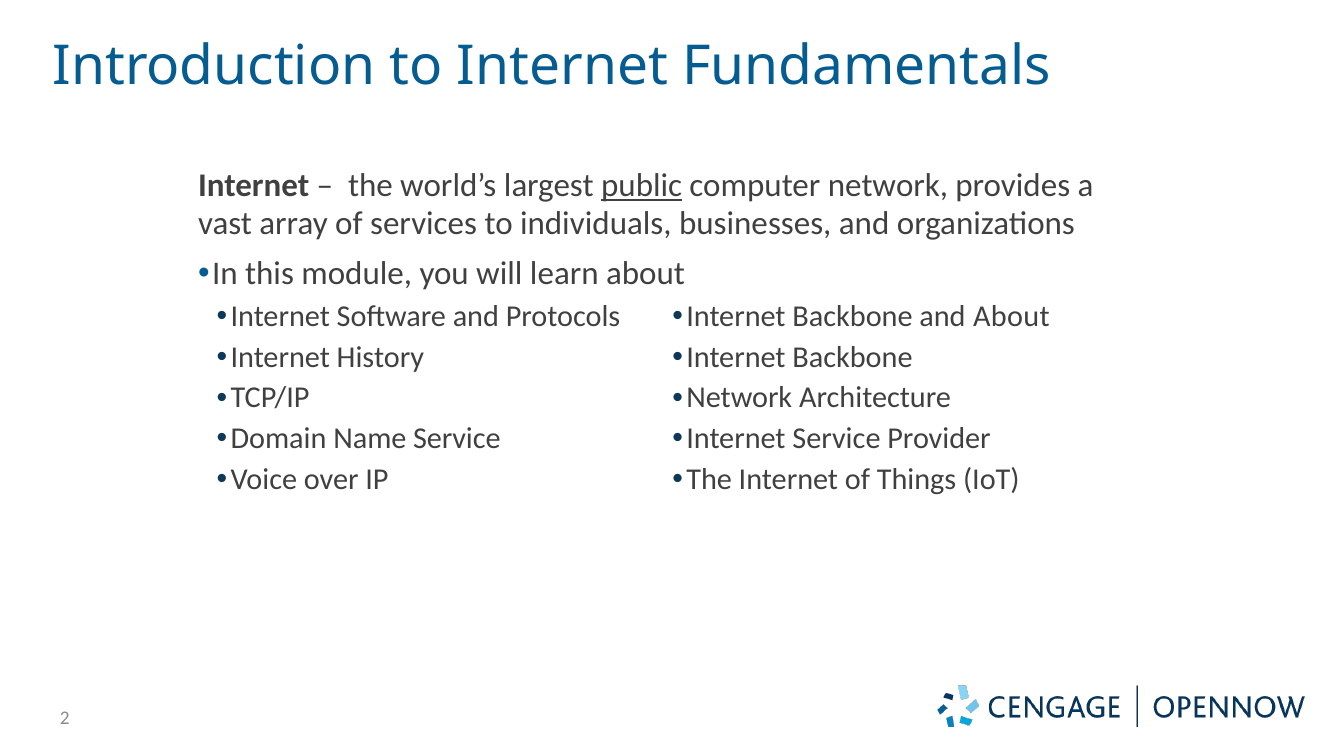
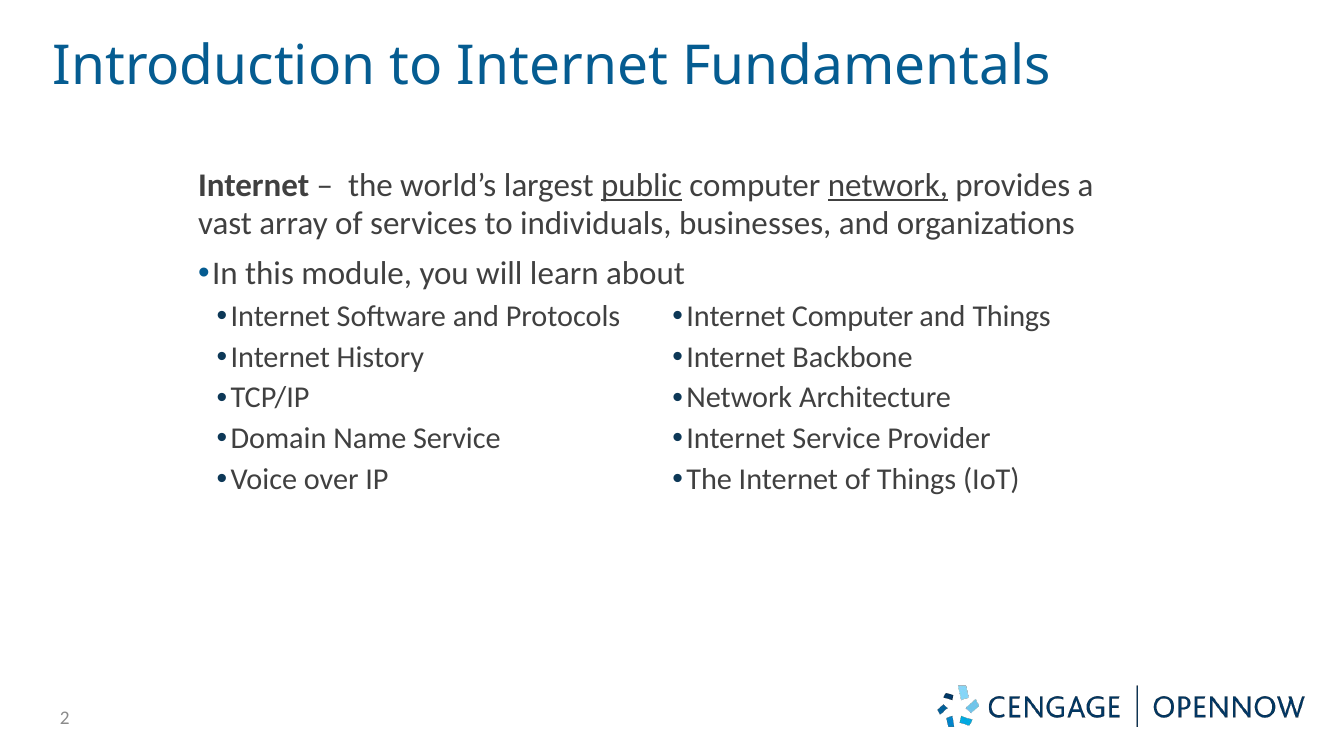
network at (888, 186) underline: none -> present
Backbone at (853, 317): Backbone -> Computer
and About: About -> Things
